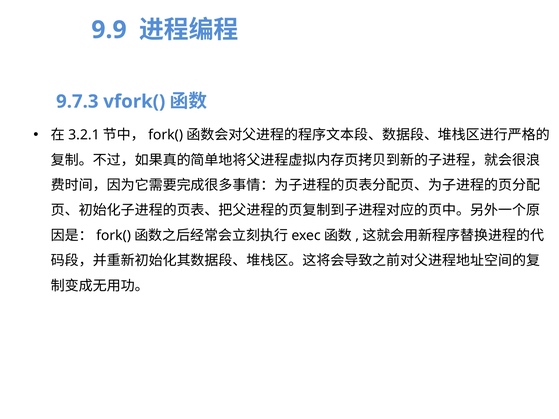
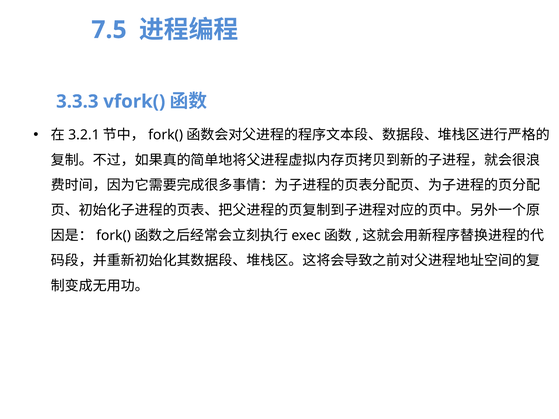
9.9: 9.9 -> 7.5
9.7.3: 9.7.3 -> 3.3.3
